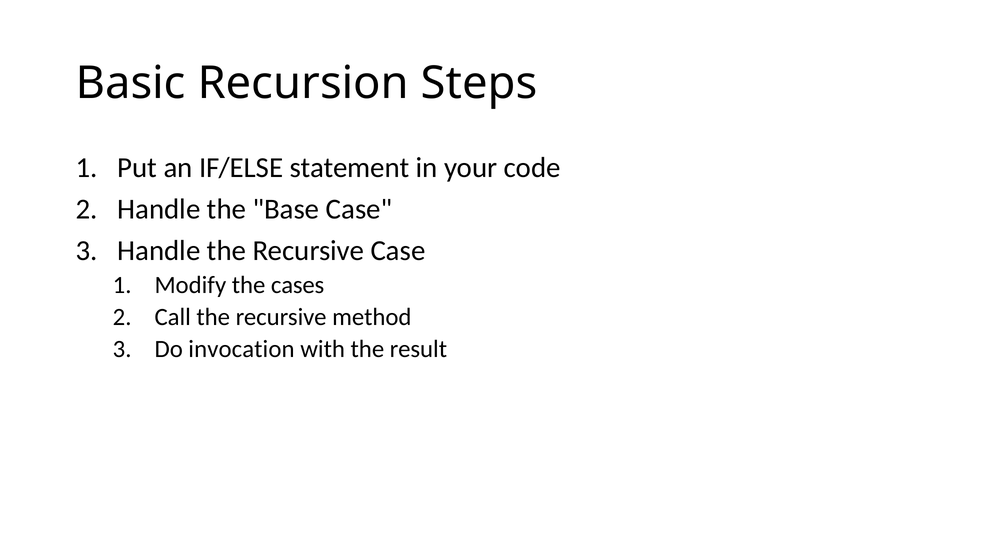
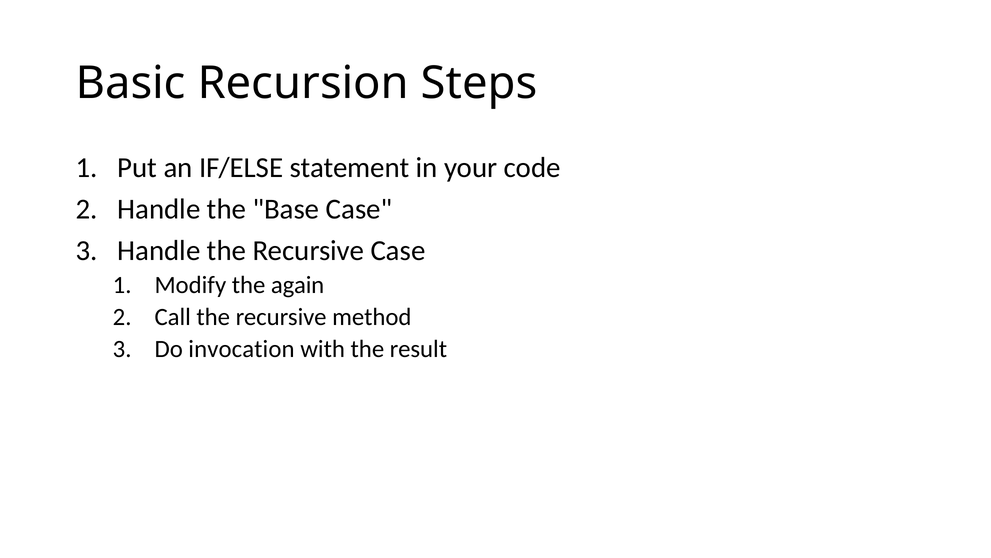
cases: cases -> again
